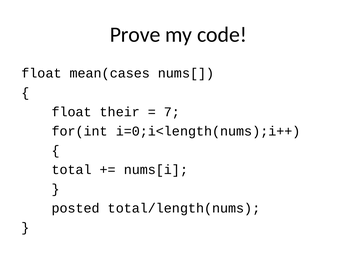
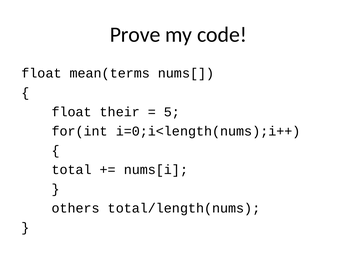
mean(cases: mean(cases -> mean(terms
7: 7 -> 5
posted: posted -> others
